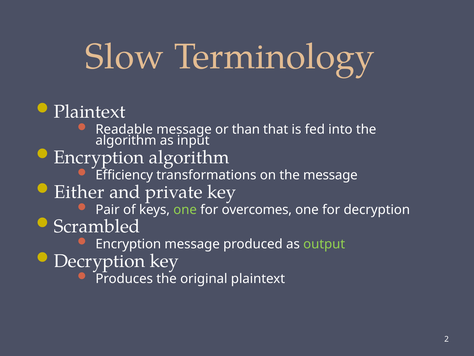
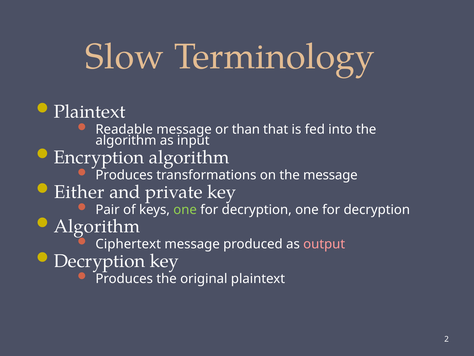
Efficiency at (124, 175): Efficiency -> Produces
overcomes at (257, 209): overcomes -> decryption
Scrambled at (97, 226): Scrambled -> Algorithm
Encryption at (128, 244): Encryption -> Ciphertext
output colour: light green -> pink
